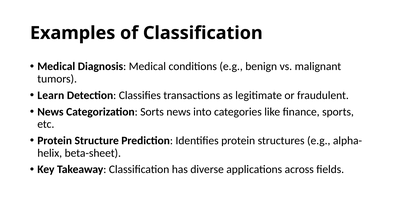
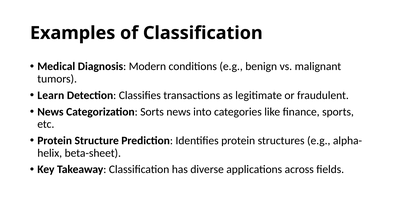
Diagnosis Medical: Medical -> Modern
